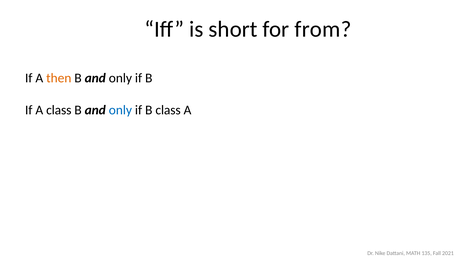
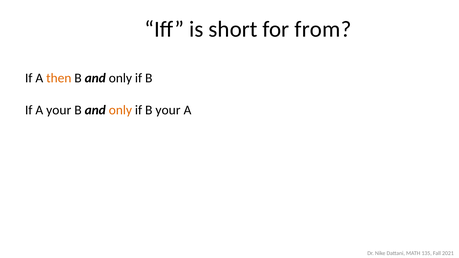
A class: class -> your
only at (120, 110) colour: blue -> orange
B class: class -> your
